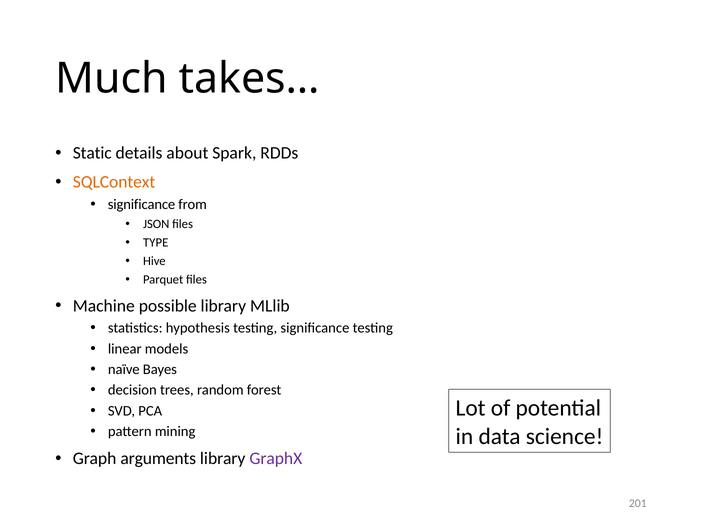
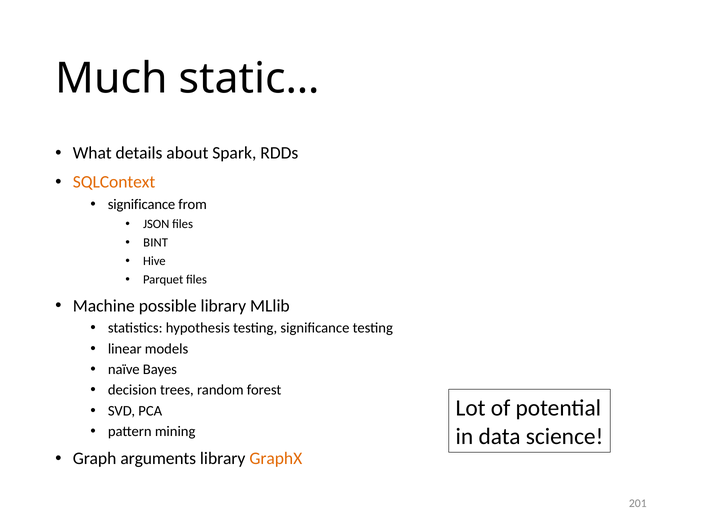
takes…: takes… -> static…
Static: Static -> What
TYPE: TYPE -> BINT
GraphX colour: purple -> orange
